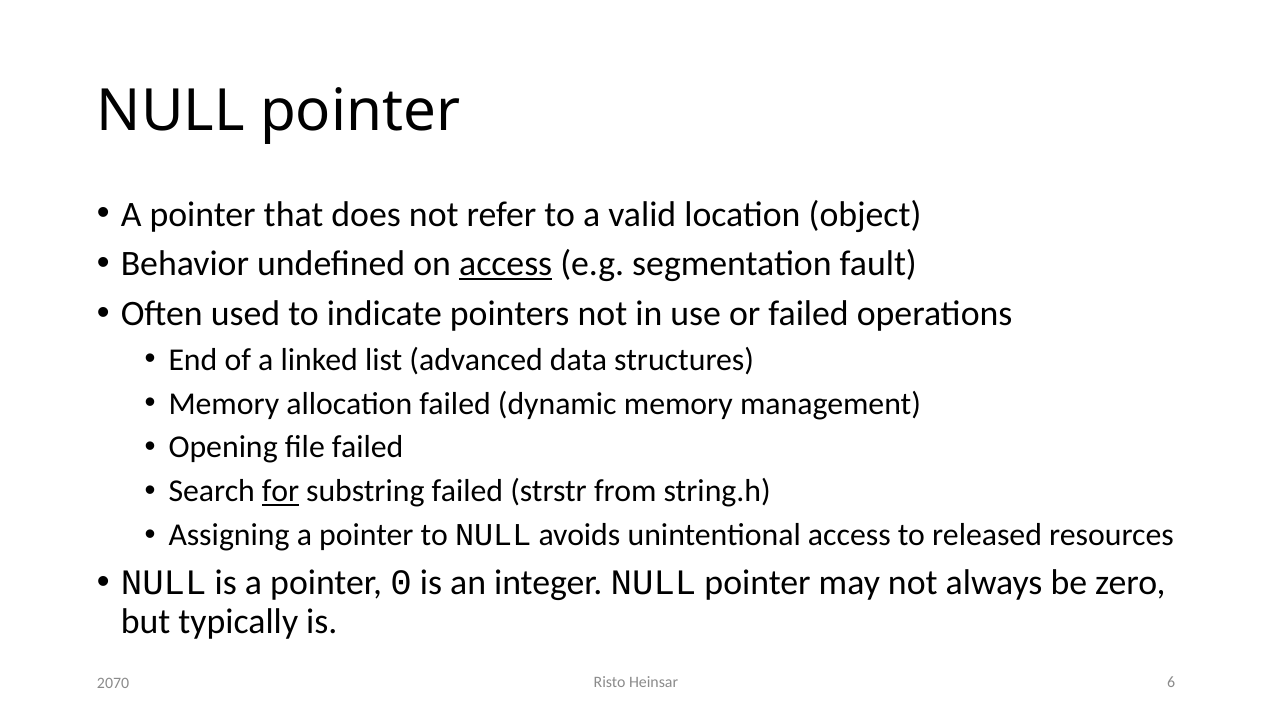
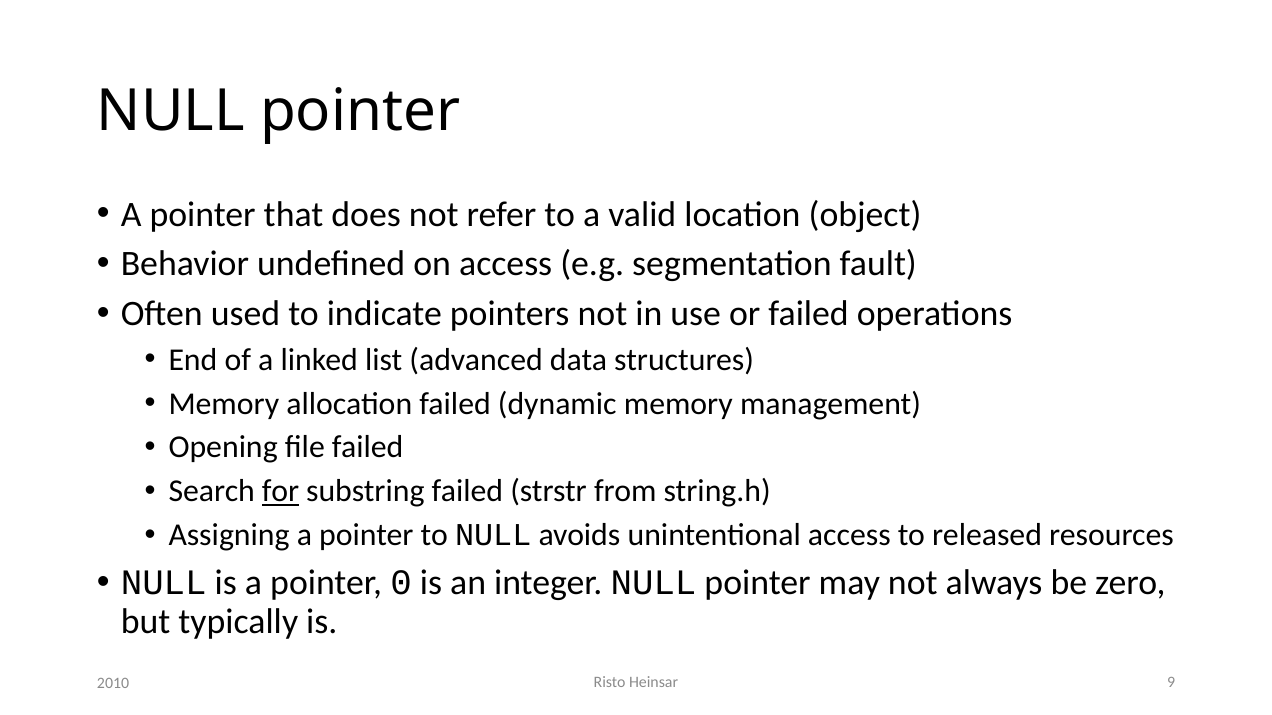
access at (506, 264) underline: present -> none
6: 6 -> 9
2070: 2070 -> 2010
